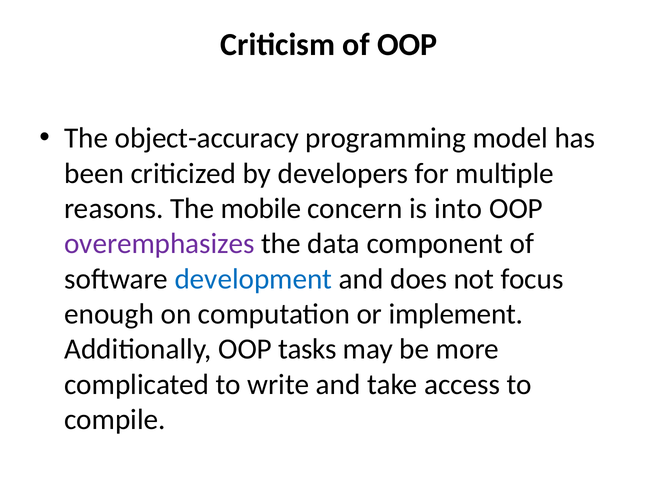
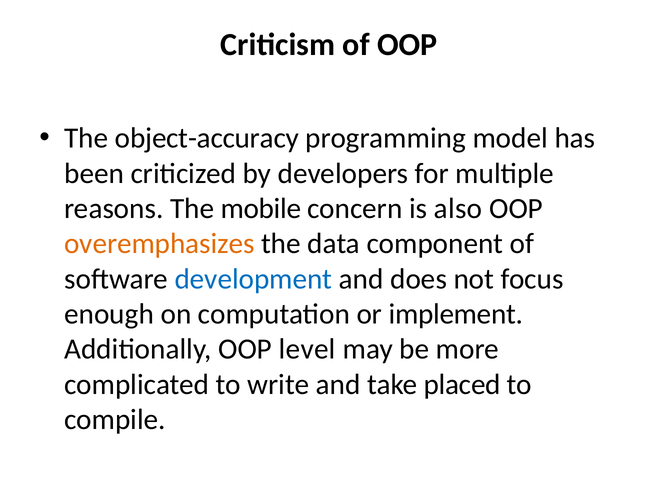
into: into -> also
overemphasizes colour: purple -> orange
tasks: tasks -> level
access: access -> placed
